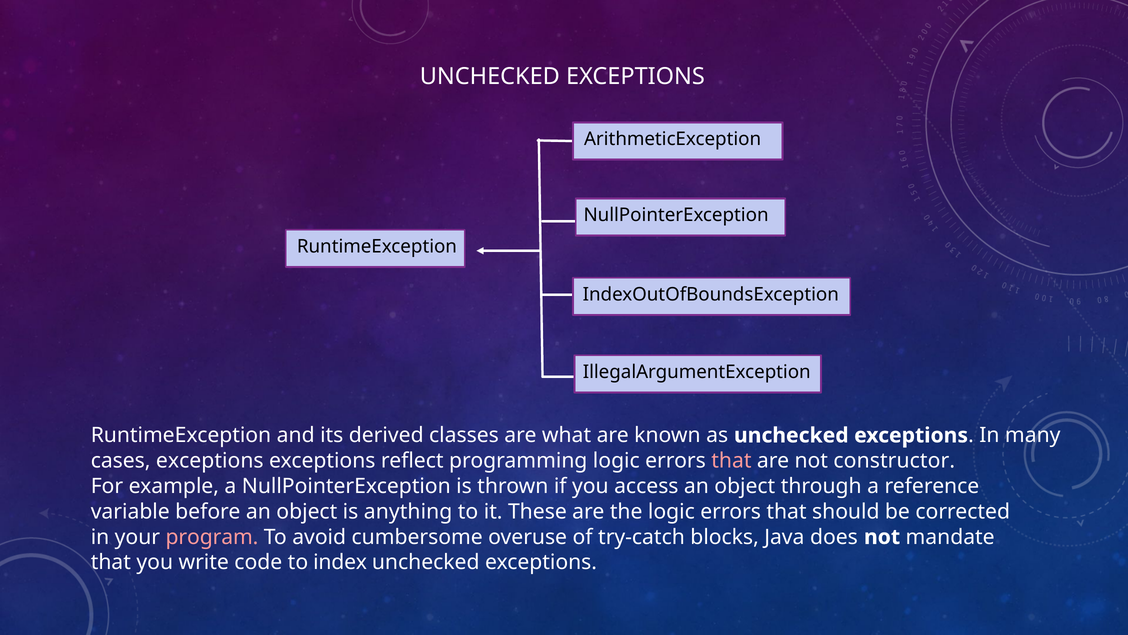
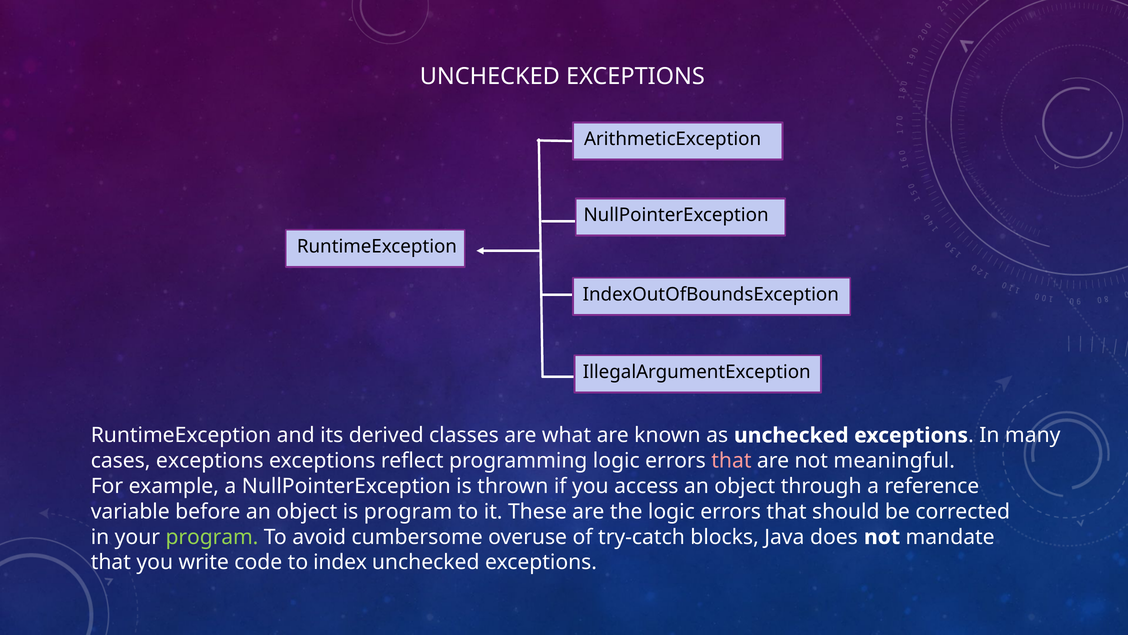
constructor: constructor -> meaningful
is anything: anything -> program
program at (212, 537) colour: pink -> light green
